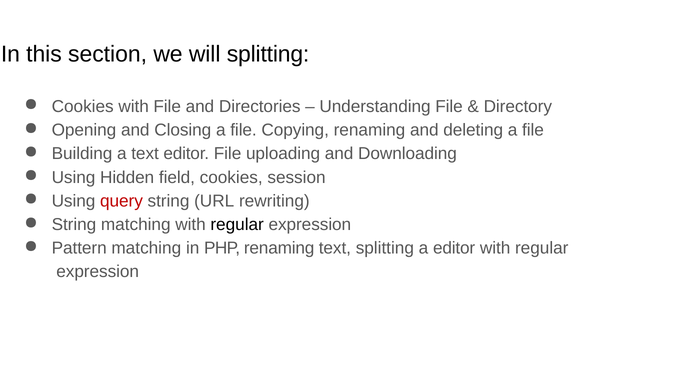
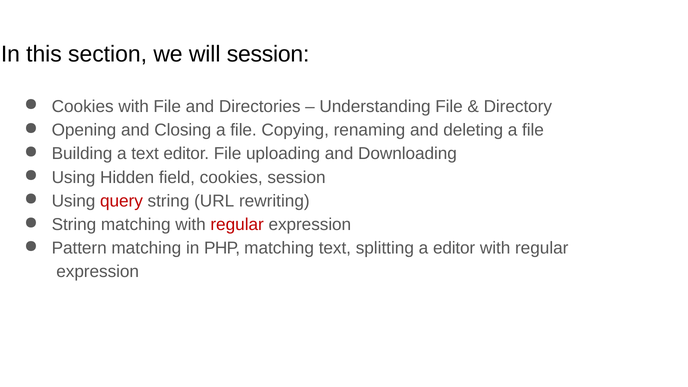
will splitting: splitting -> session
regular at (237, 225) colour: black -> red
PHP renaming: renaming -> matching
